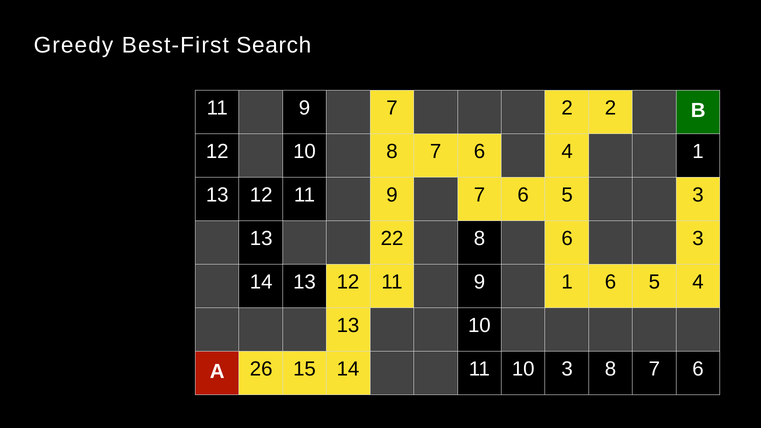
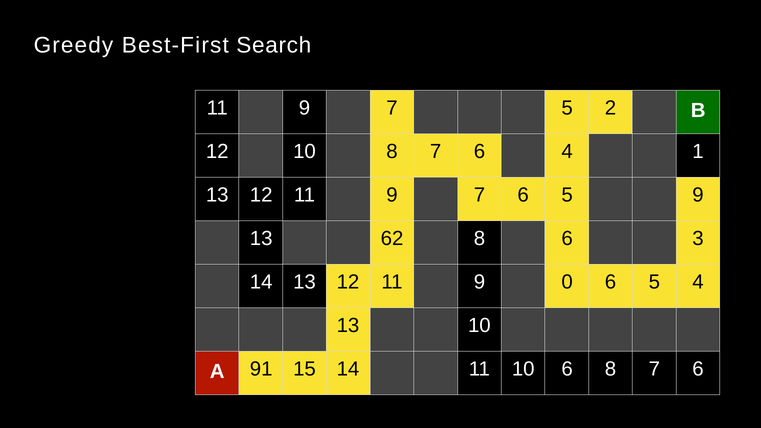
7 2: 2 -> 5
5 3: 3 -> 9
22: 22 -> 62
9 1: 1 -> 0
26: 26 -> 91
10 3: 3 -> 6
